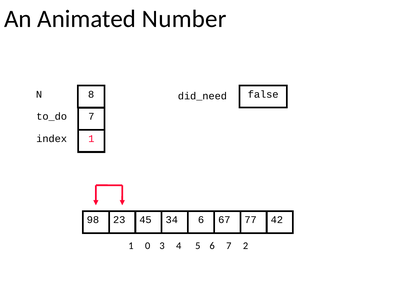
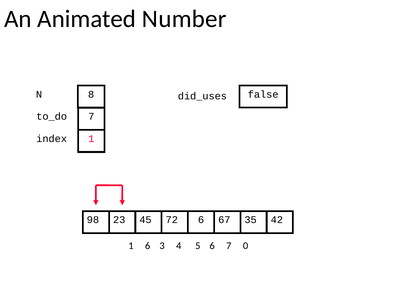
did_need: did_need -> did_uses
34: 34 -> 72
77: 77 -> 35
1 0: 0 -> 6
2: 2 -> 0
